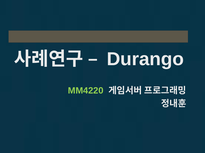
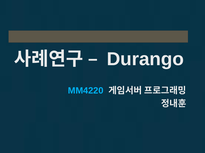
MM4220 colour: light green -> light blue
